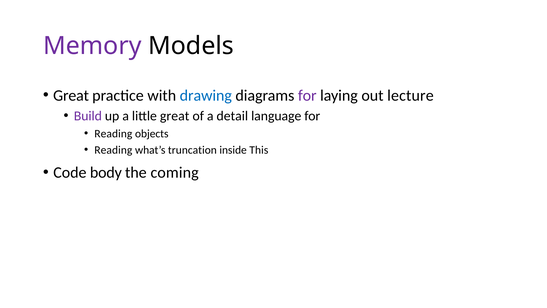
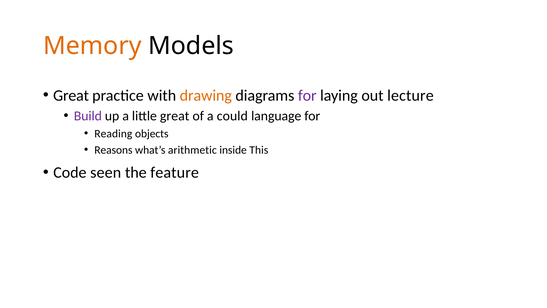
Memory colour: purple -> orange
drawing colour: blue -> orange
detail: detail -> could
Reading at (113, 150): Reading -> Reasons
truncation: truncation -> arithmetic
body: body -> seen
coming: coming -> feature
